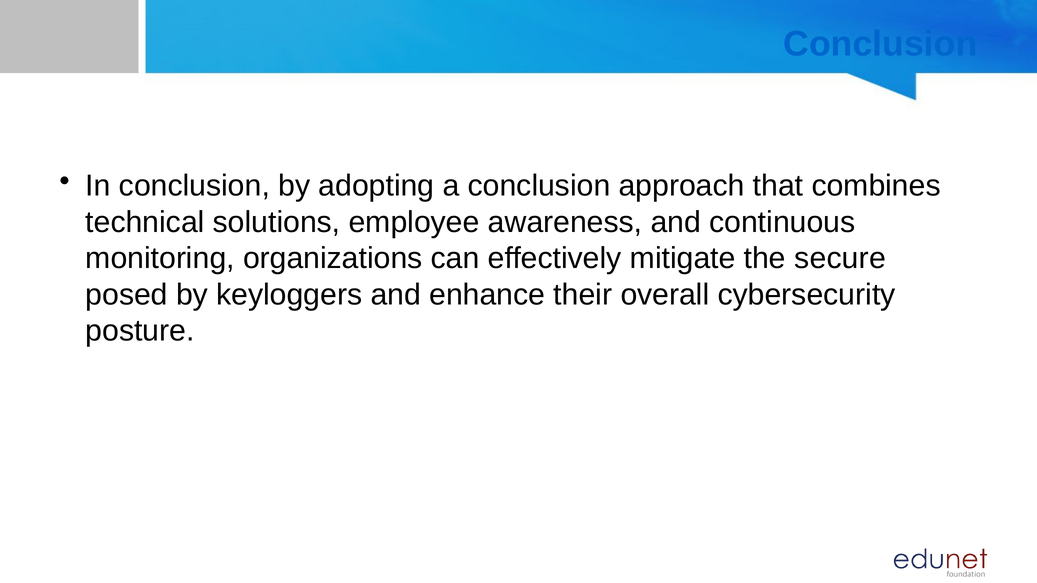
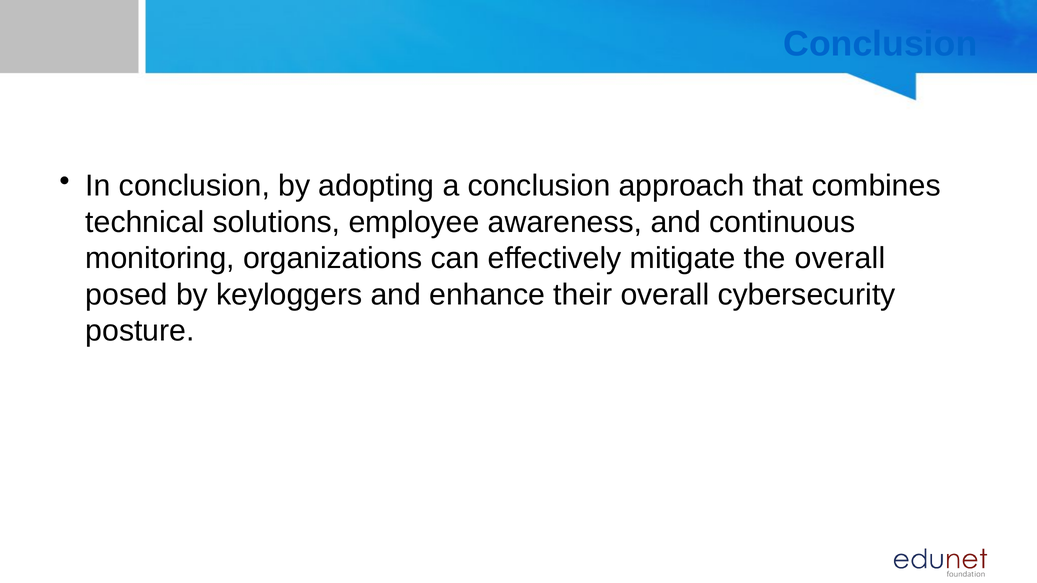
the secure: secure -> overall
